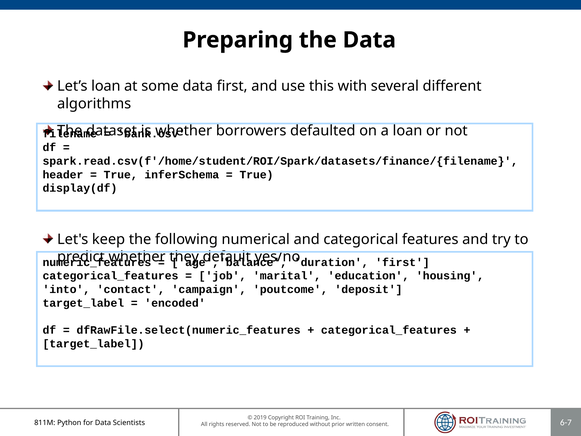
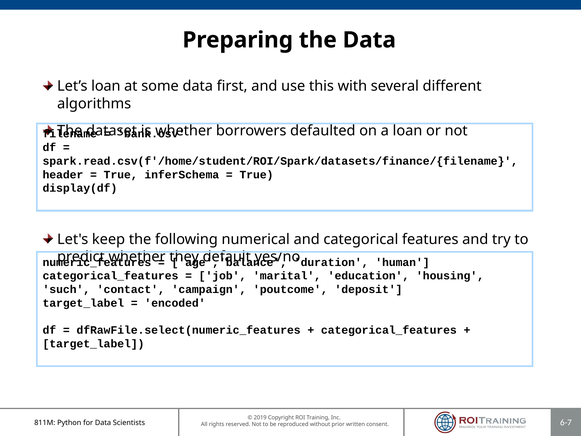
duration first: first -> human
into: into -> such
